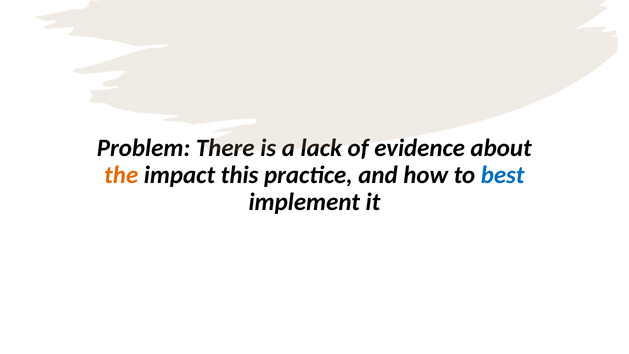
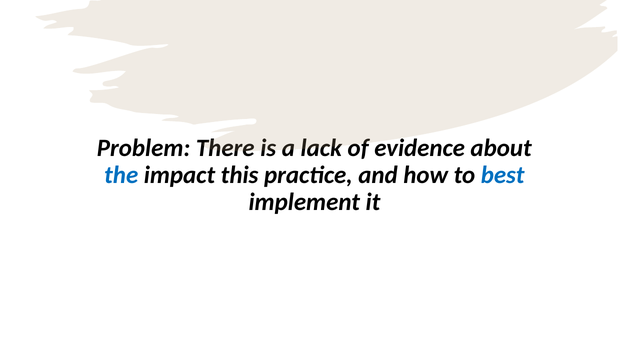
the colour: orange -> blue
